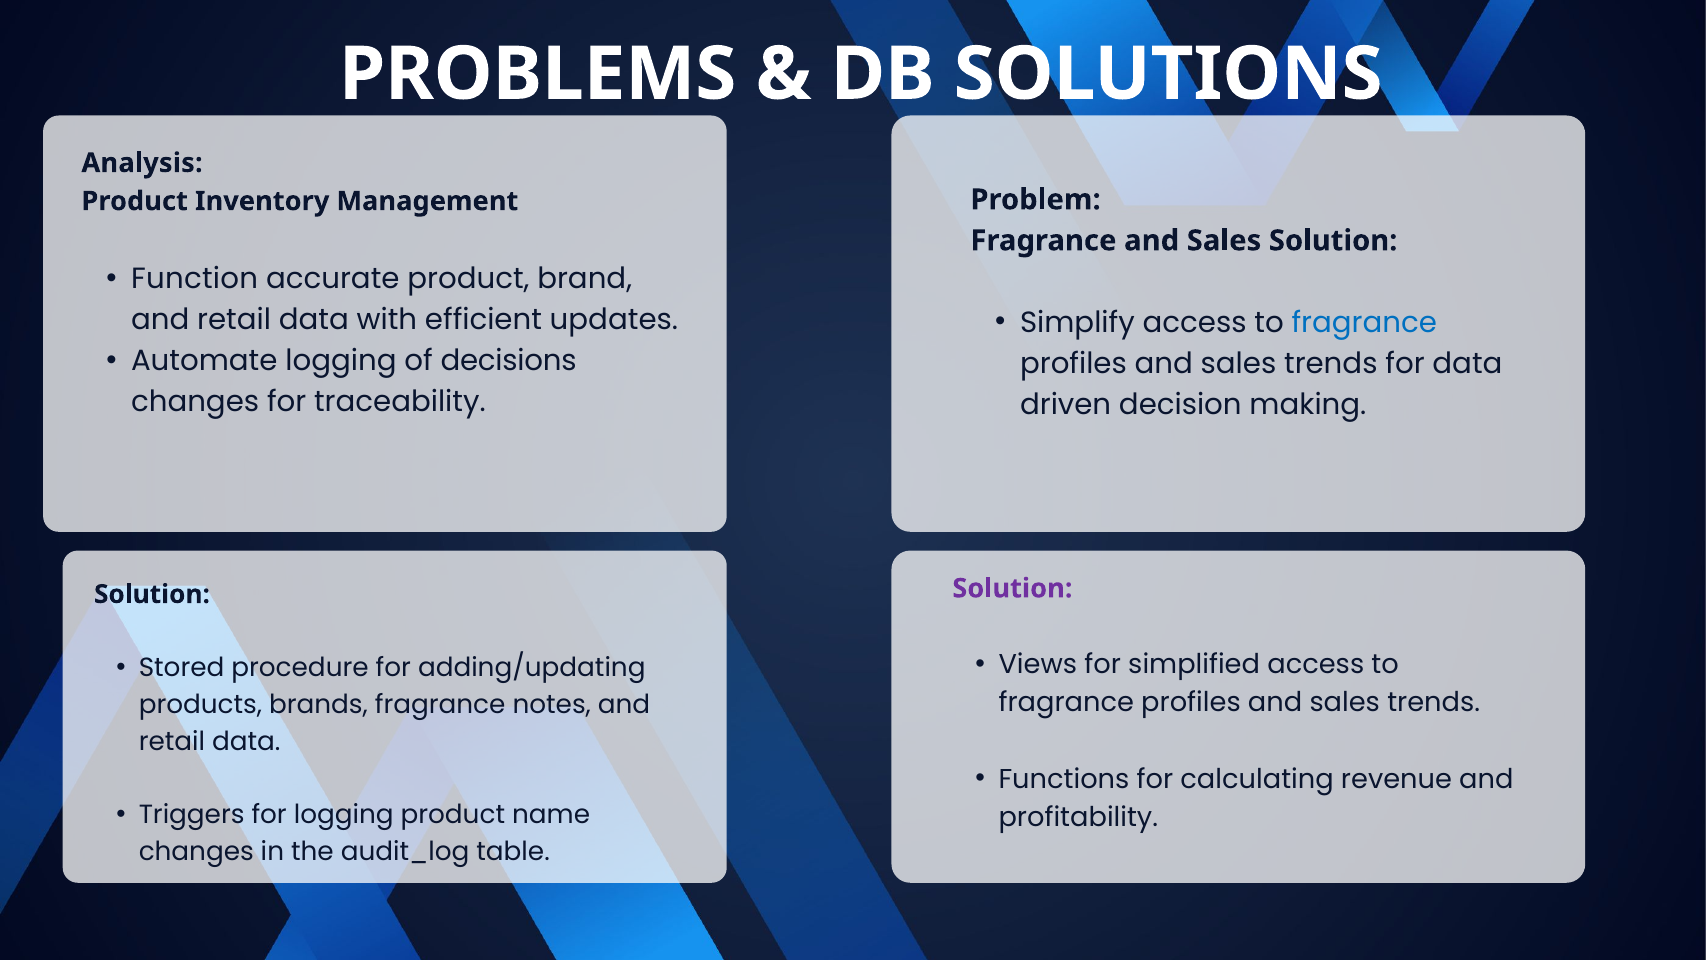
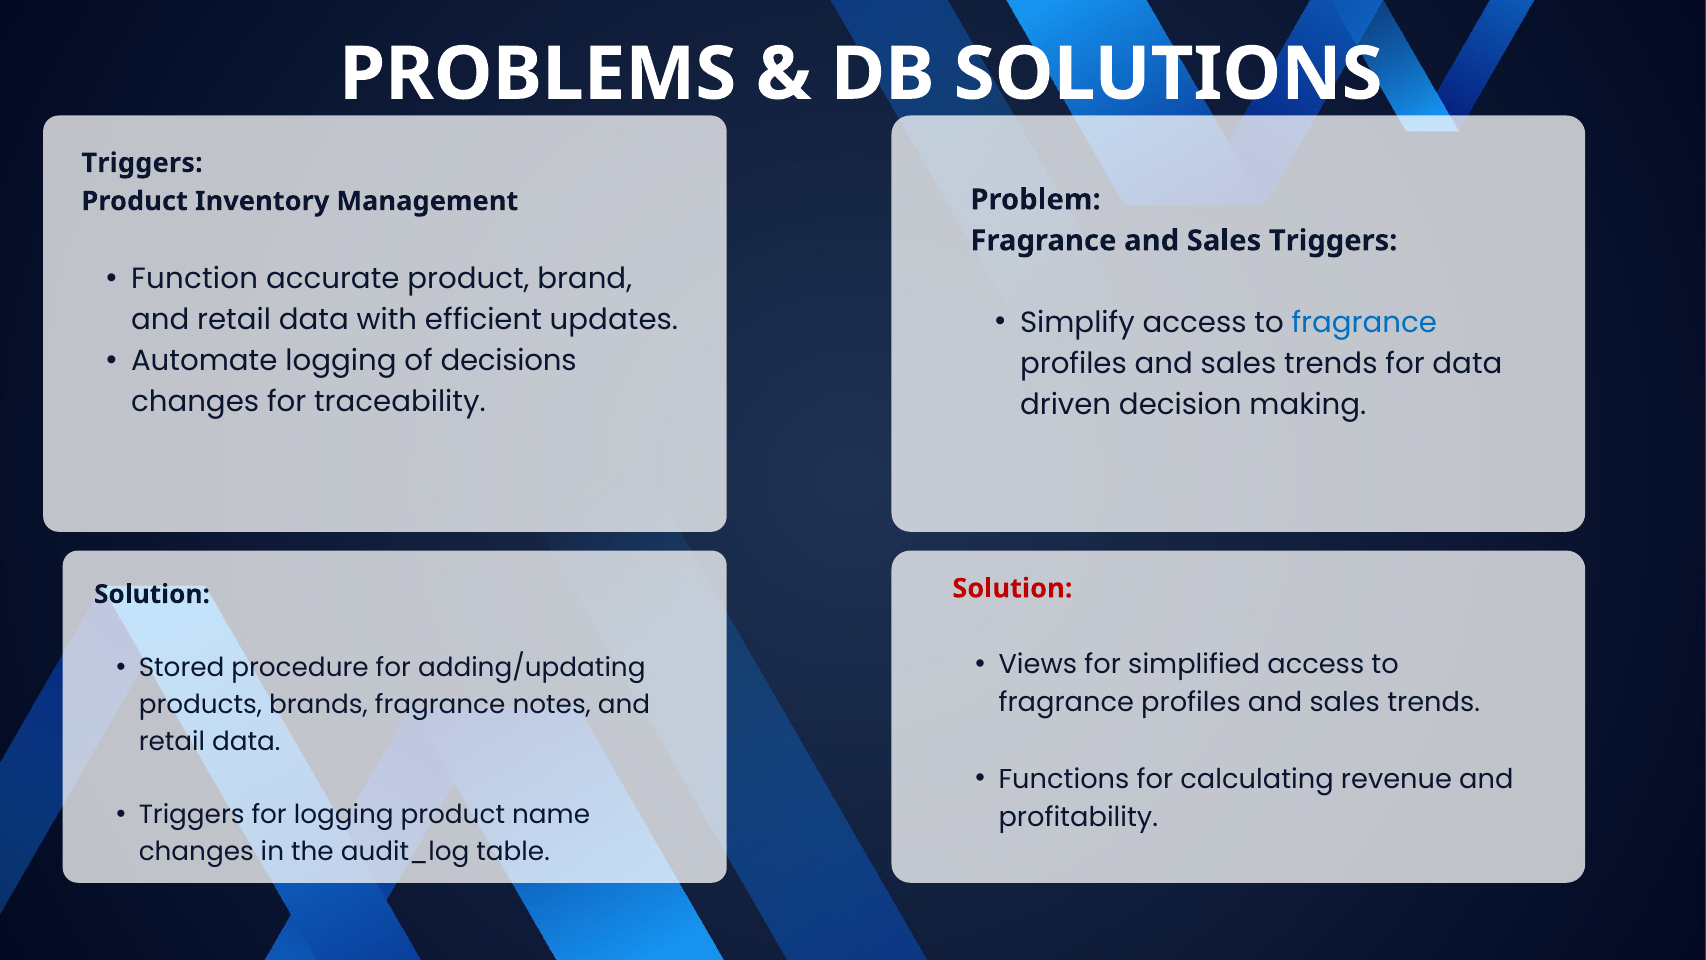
Analysis at (142, 163): Analysis -> Triggers
Sales Solution: Solution -> Triggers
Solution at (1012, 588) colour: purple -> red
